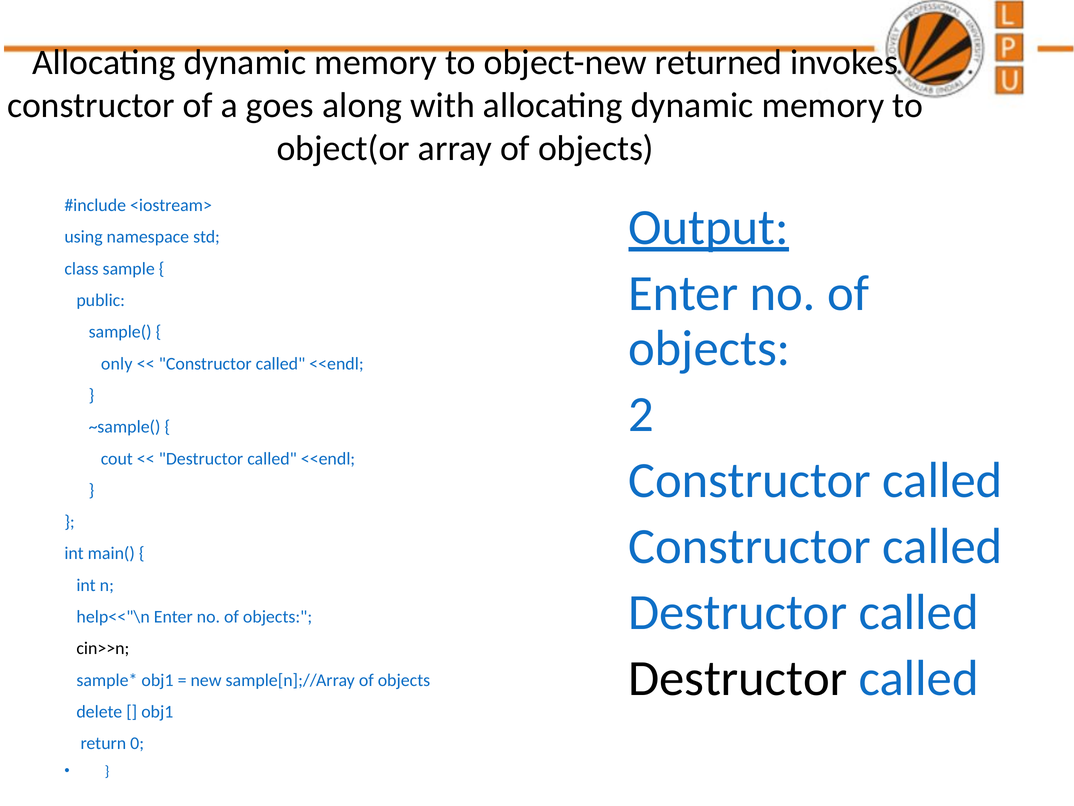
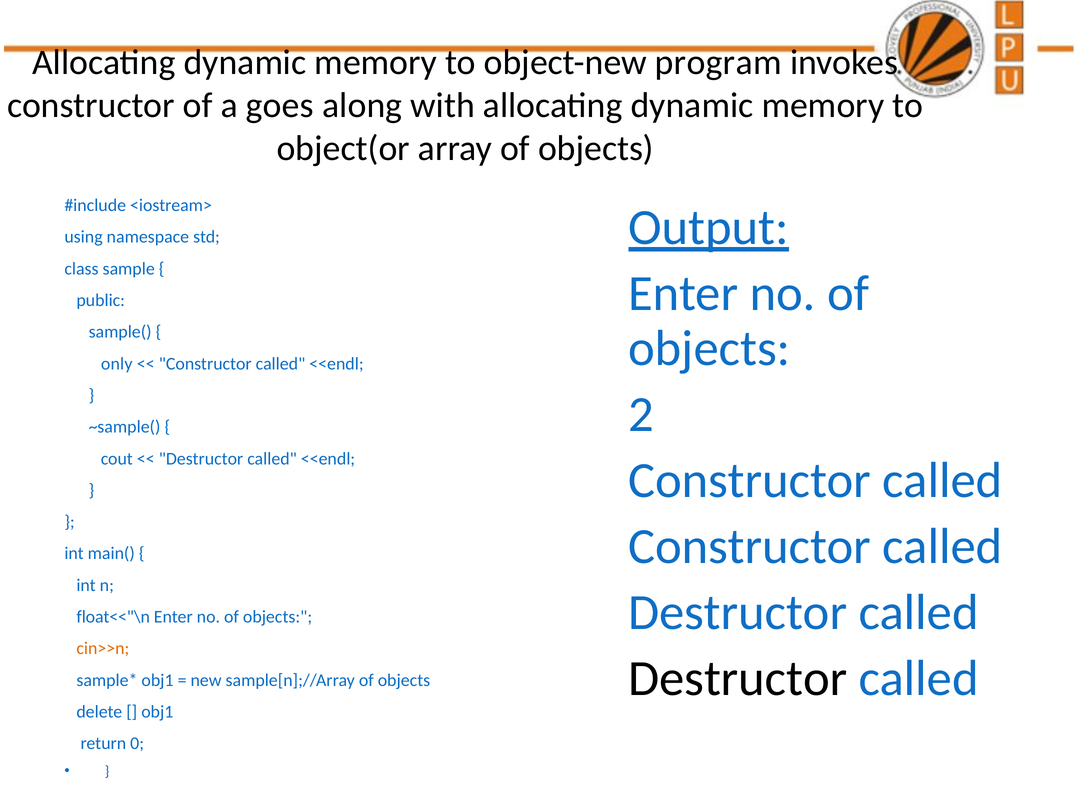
returned: returned -> program
help<<"\n: help<<"\n -> float<<"\n
cin>>n colour: black -> orange
